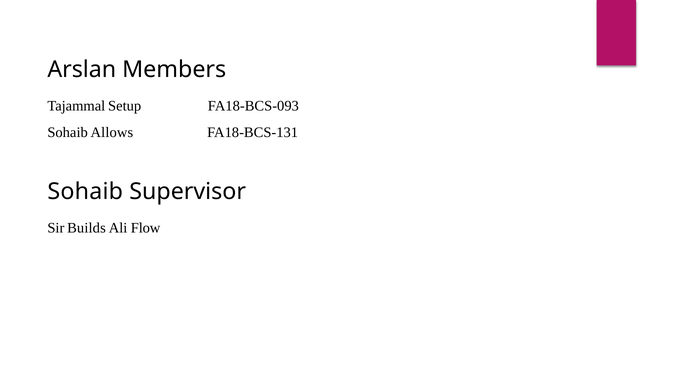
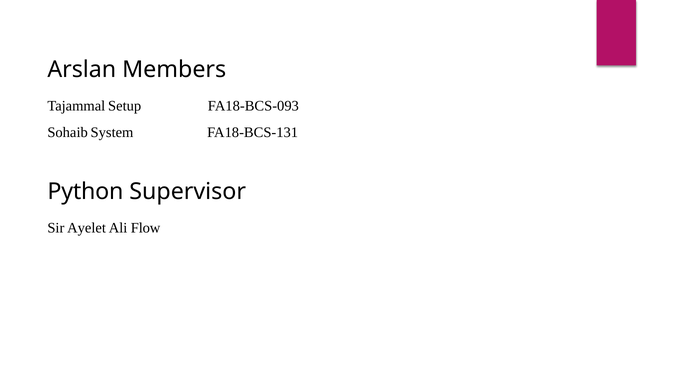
Allows: Allows -> System
Sohaib at (85, 192): Sohaib -> Python
Builds: Builds -> Ayelet
